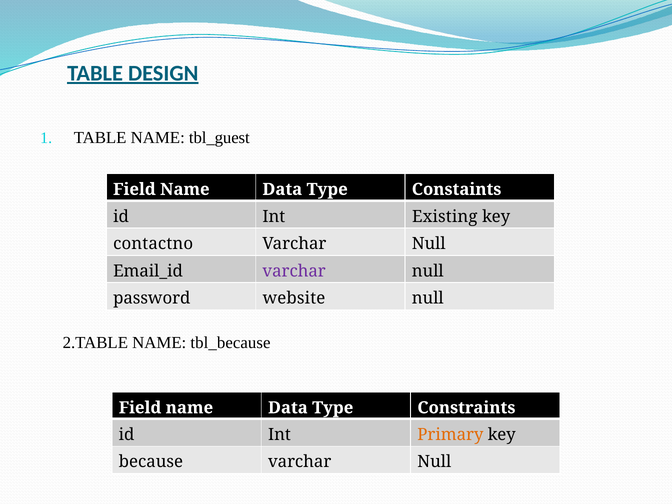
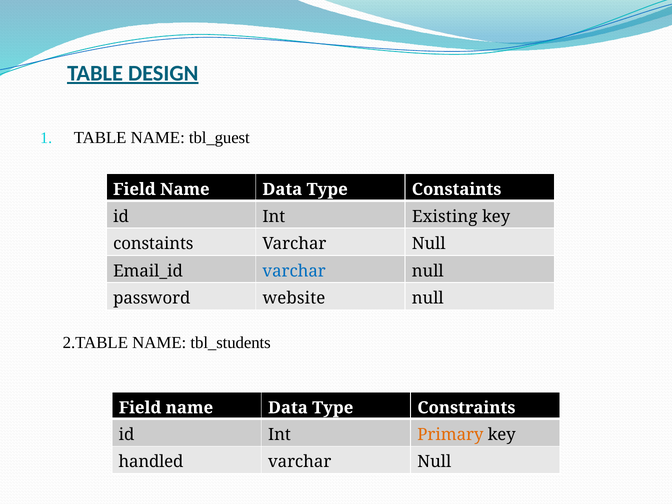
contactno at (153, 244): contactno -> constaints
varchar at (294, 271) colour: purple -> blue
tbl_because: tbl_because -> tbl_students
because: because -> handled
